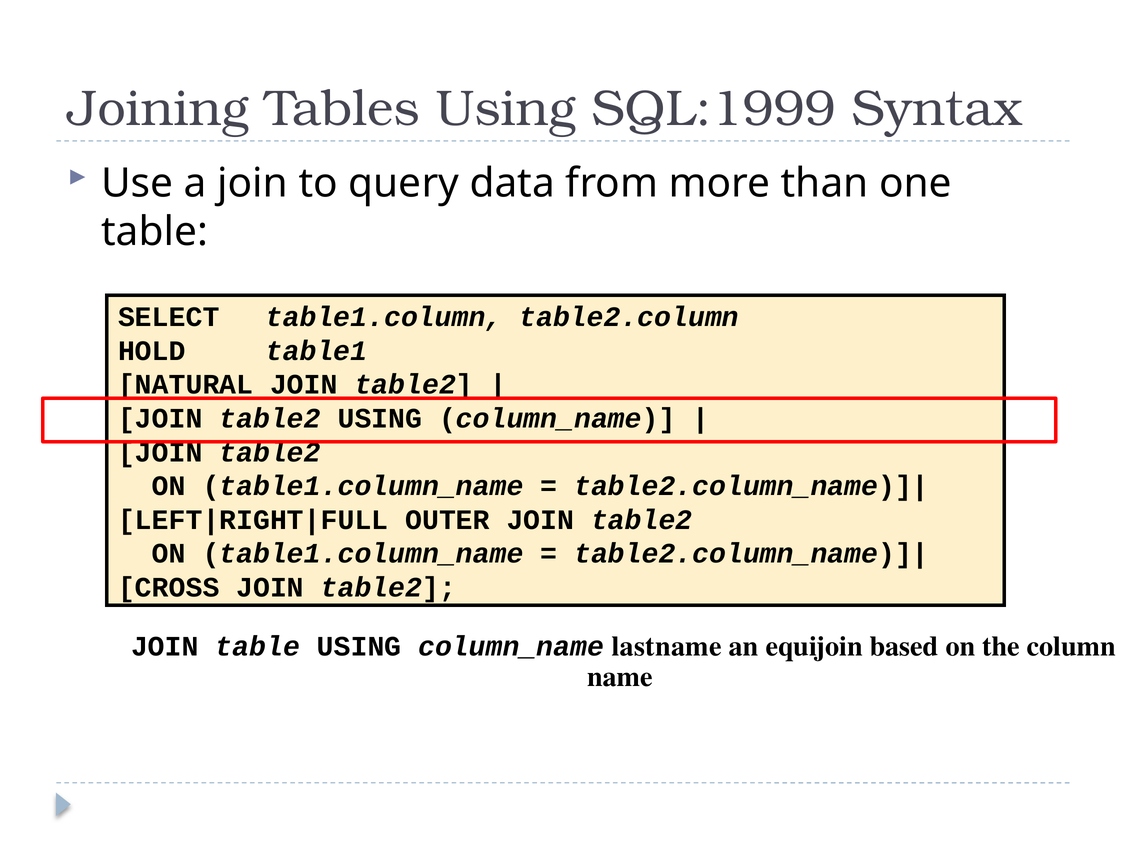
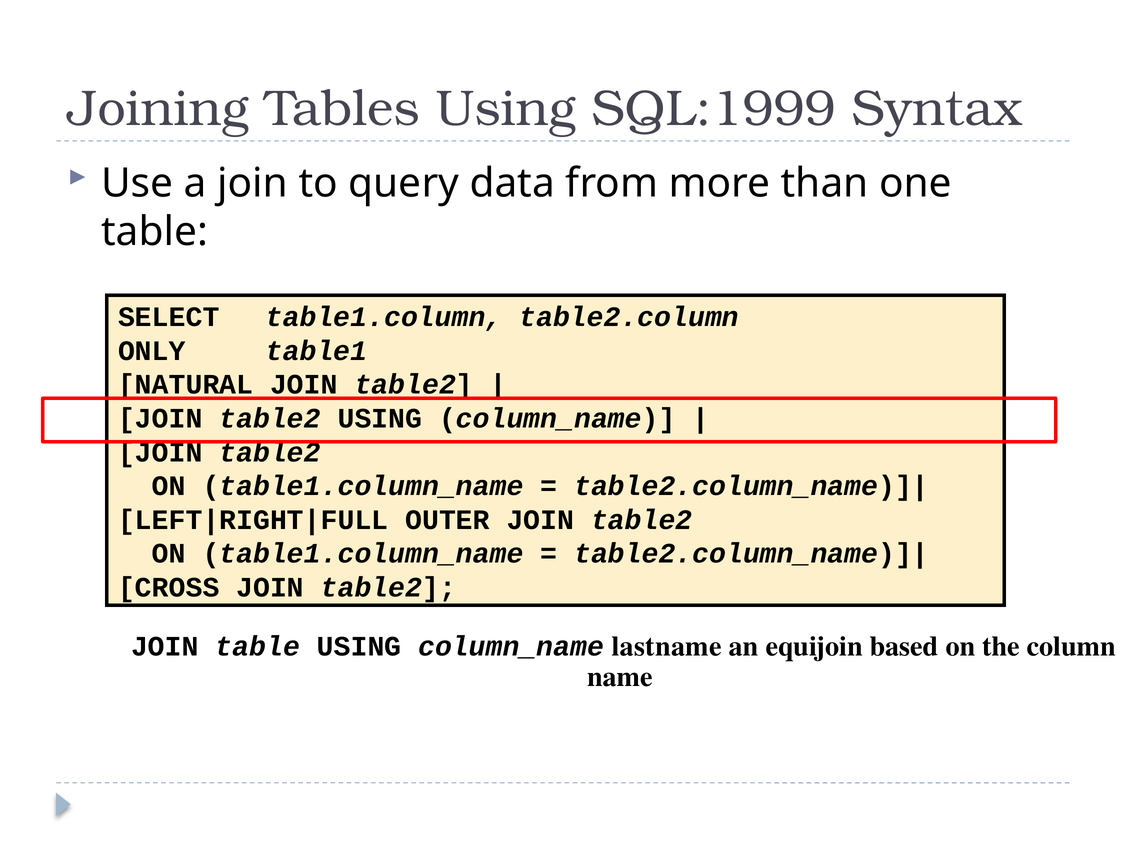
HOLD: HOLD -> ONLY
